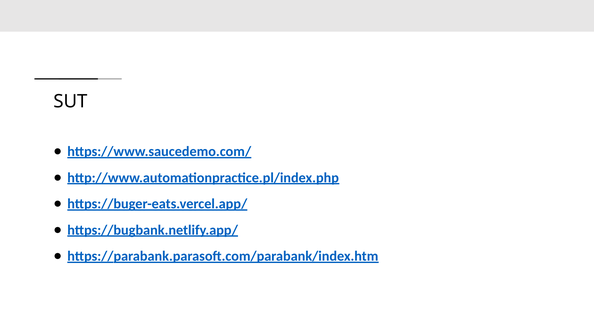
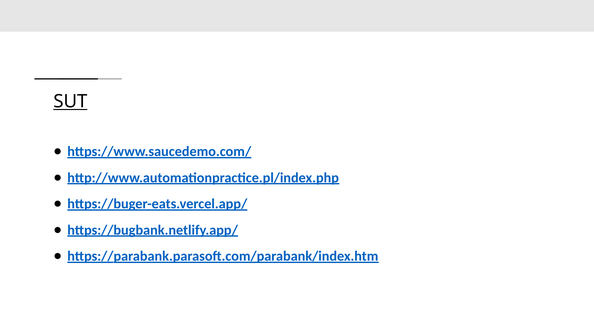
SUT underline: none -> present
